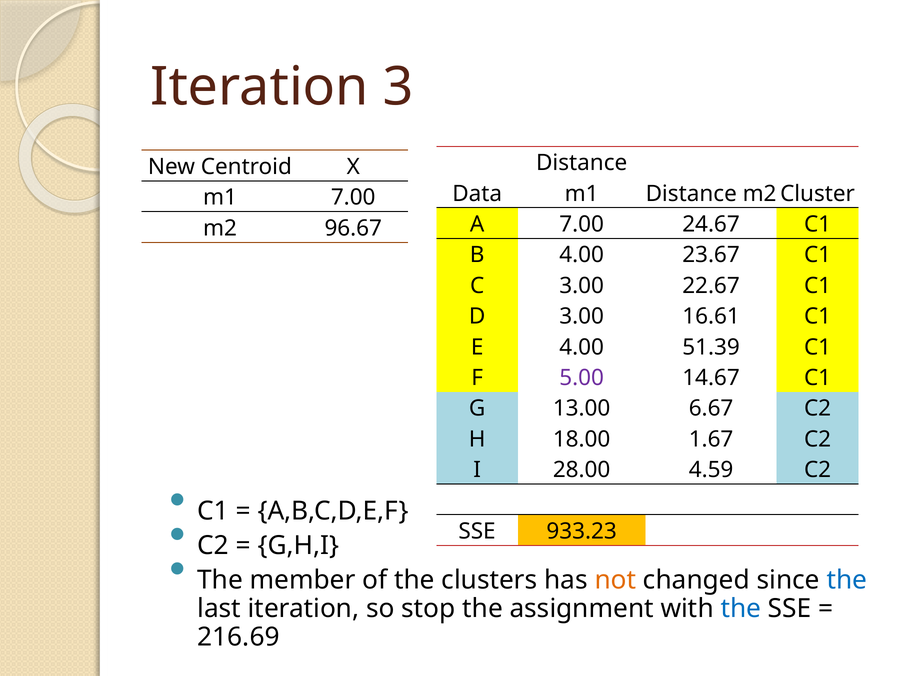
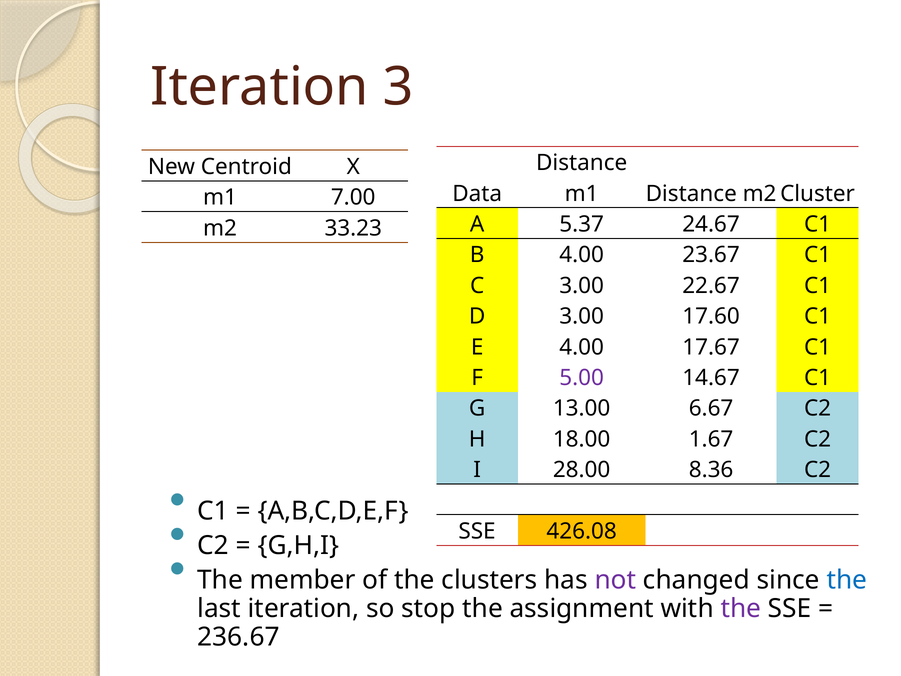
7.00 at (582, 224): 7.00 -> 5.37
96.67: 96.67 -> 33.23
16.61: 16.61 -> 17.60
51.39: 51.39 -> 17.67
4.59: 4.59 -> 8.36
933.23: 933.23 -> 426.08
not colour: orange -> purple
the at (741, 608) colour: blue -> purple
216.69: 216.69 -> 236.67
